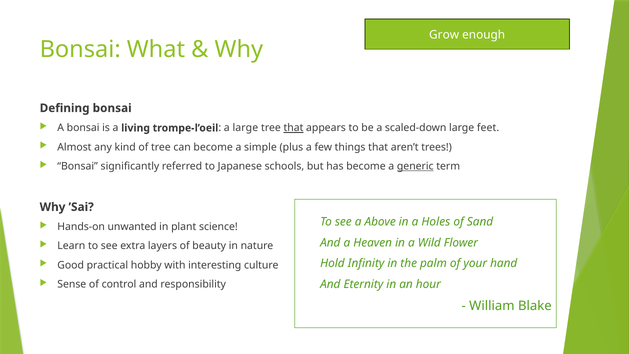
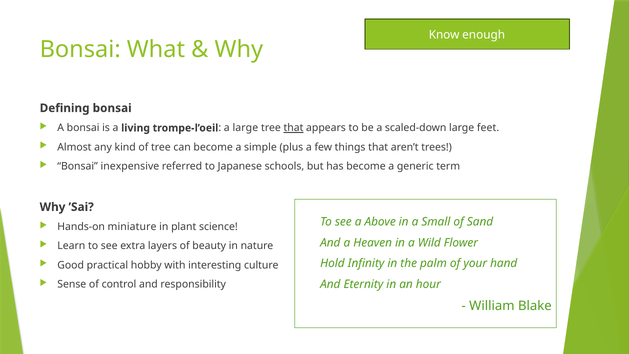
Grow: Grow -> Know
significantly: significantly -> inexpensive
generic underline: present -> none
Holes: Holes -> Small
unwanted: unwanted -> miniature
